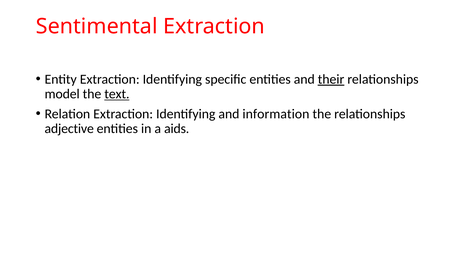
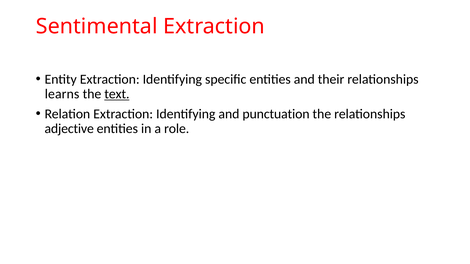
their underline: present -> none
model: model -> learns
information: information -> punctuation
aids: aids -> role
